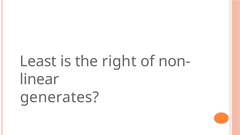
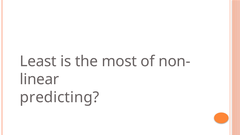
right: right -> most
generates: generates -> predicting
